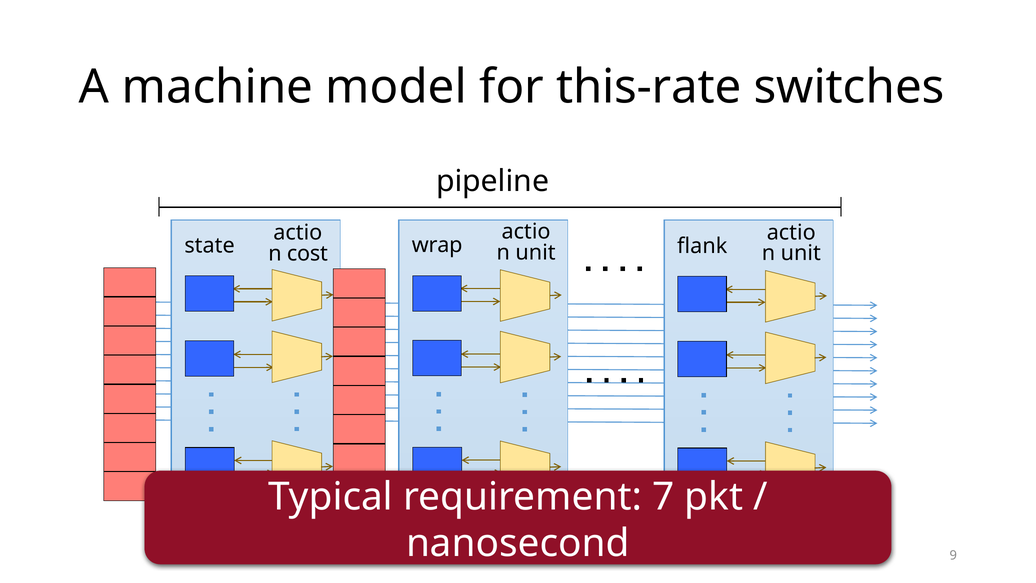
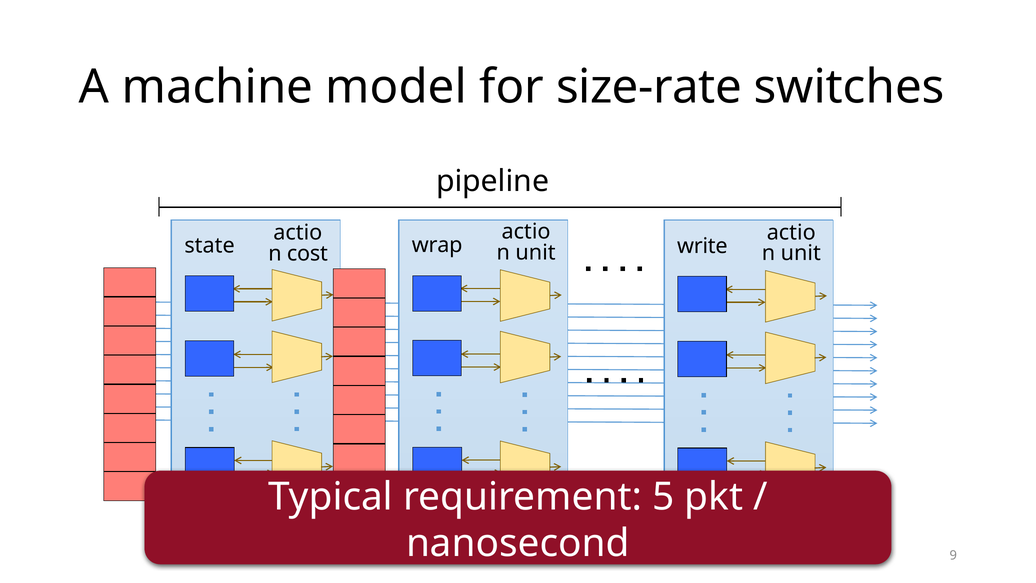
this-rate: this-rate -> size-rate
flank: flank -> write
7: 7 -> 5
